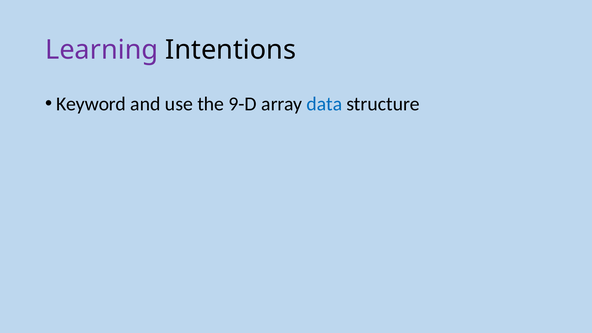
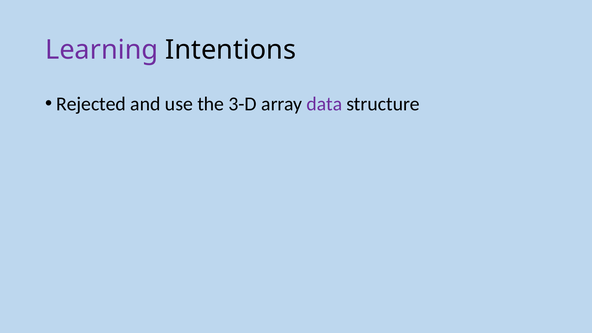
Keyword: Keyword -> Rejected
9-D: 9-D -> 3-D
data colour: blue -> purple
